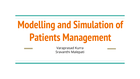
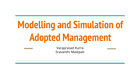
Patients: Patients -> Adopted
